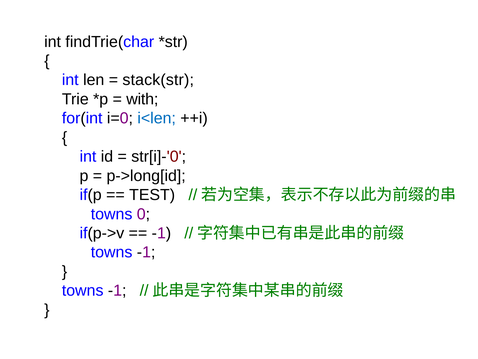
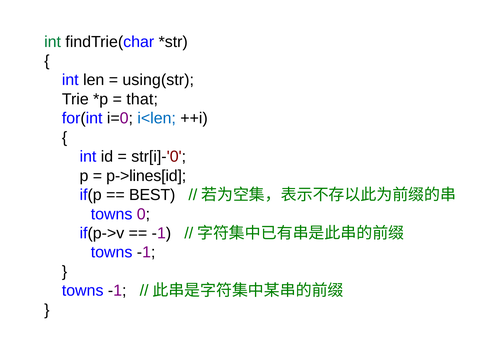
int at (53, 42) colour: black -> green
stack(str: stack(str -> using(str
with: with -> that
p->long[id: p->long[id -> p->lines[id
TEST: TEST -> BEST
